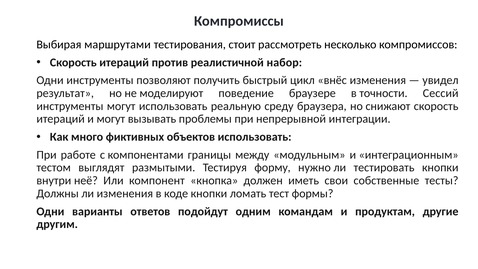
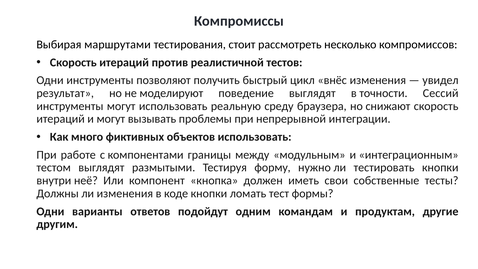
набор: набор -> тестов
поведение браузере: браузере -> выглядят
